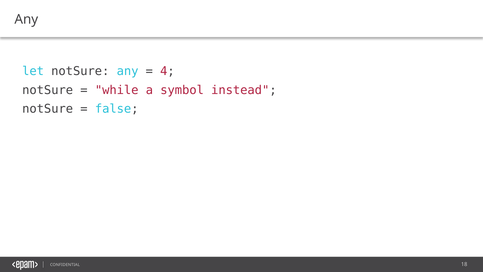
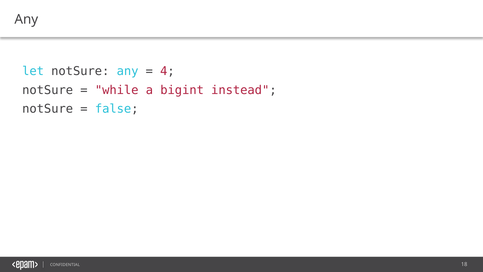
symbol: symbol -> bigint
